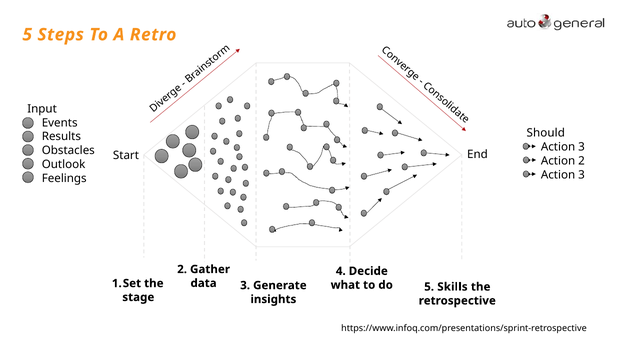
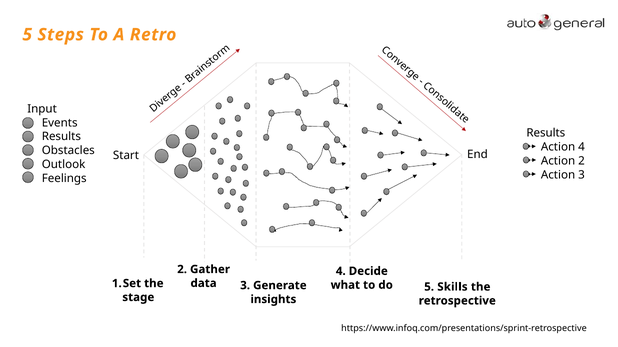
Should at (546, 133): Should -> Results
3 at (582, 147): 3 -> 4
